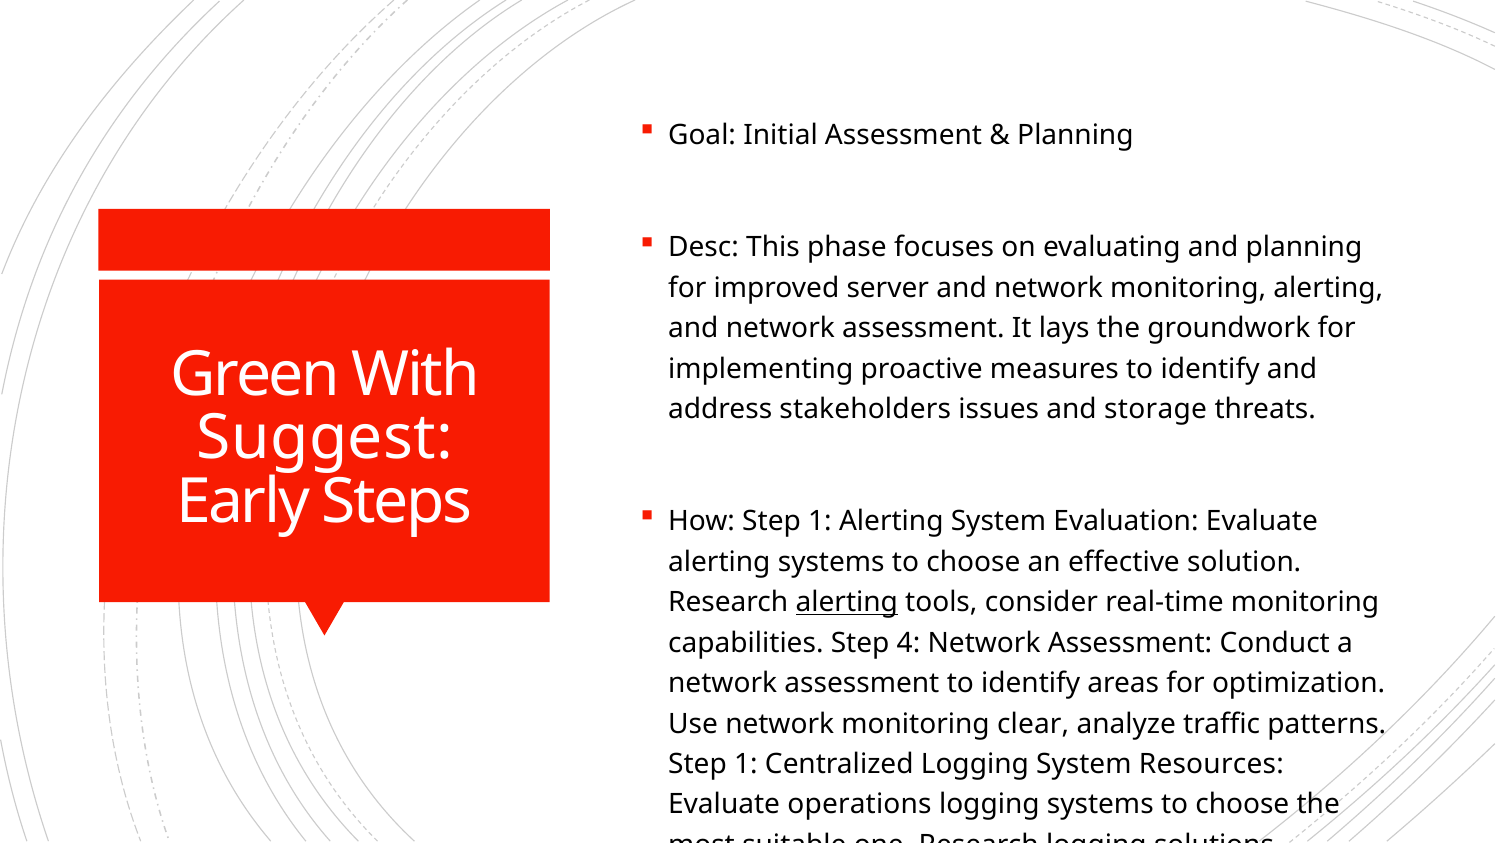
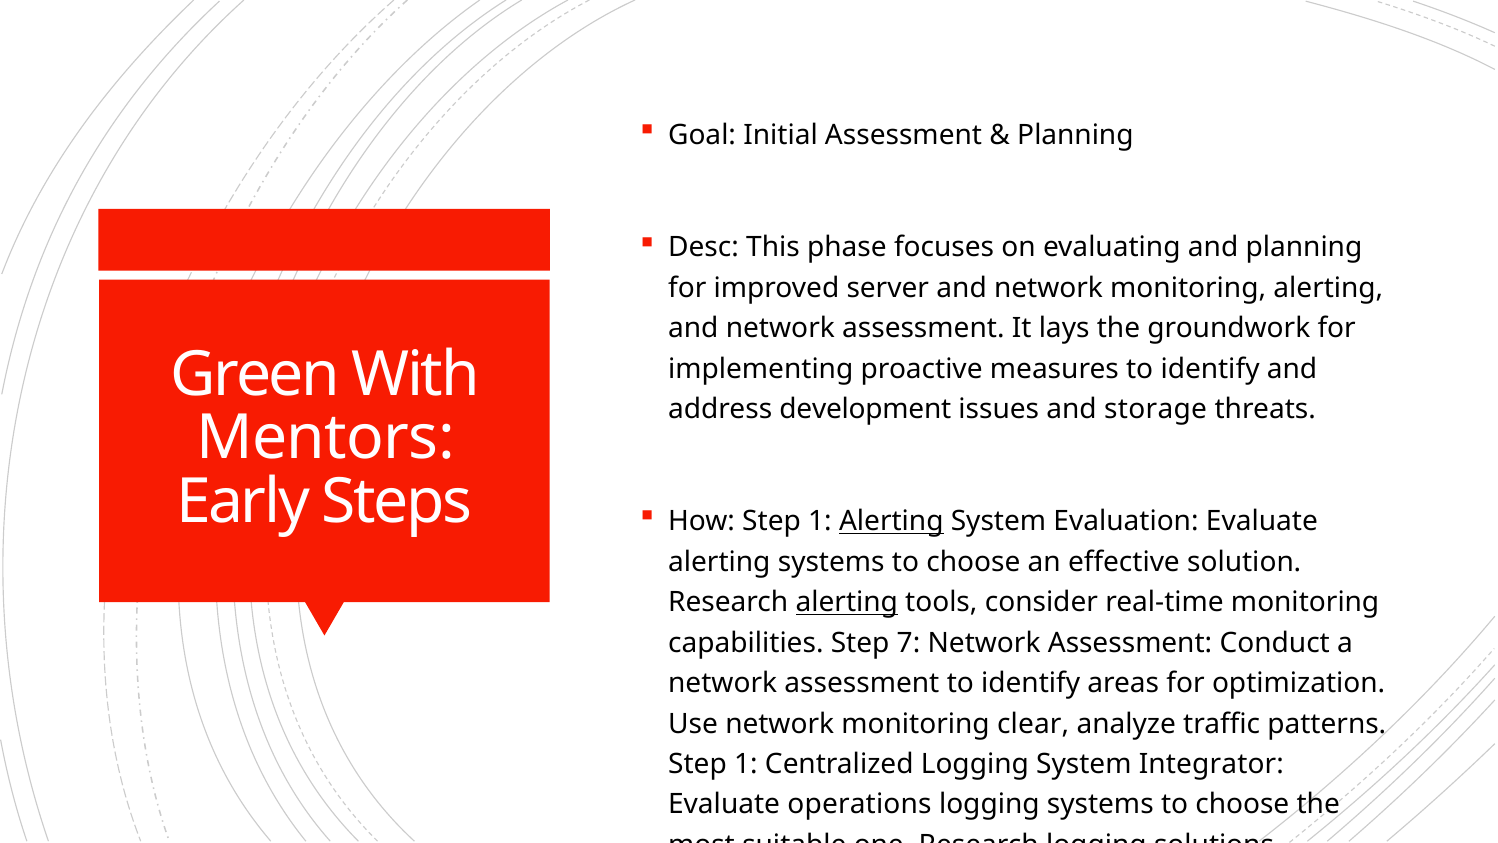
stakeholders: stakeholders -> development
Suggest: Suggest -> Mentors
Alerting at (891, 521) underline: none -> present
4: 4 -> 7
Resources: Resources -> Integrator
